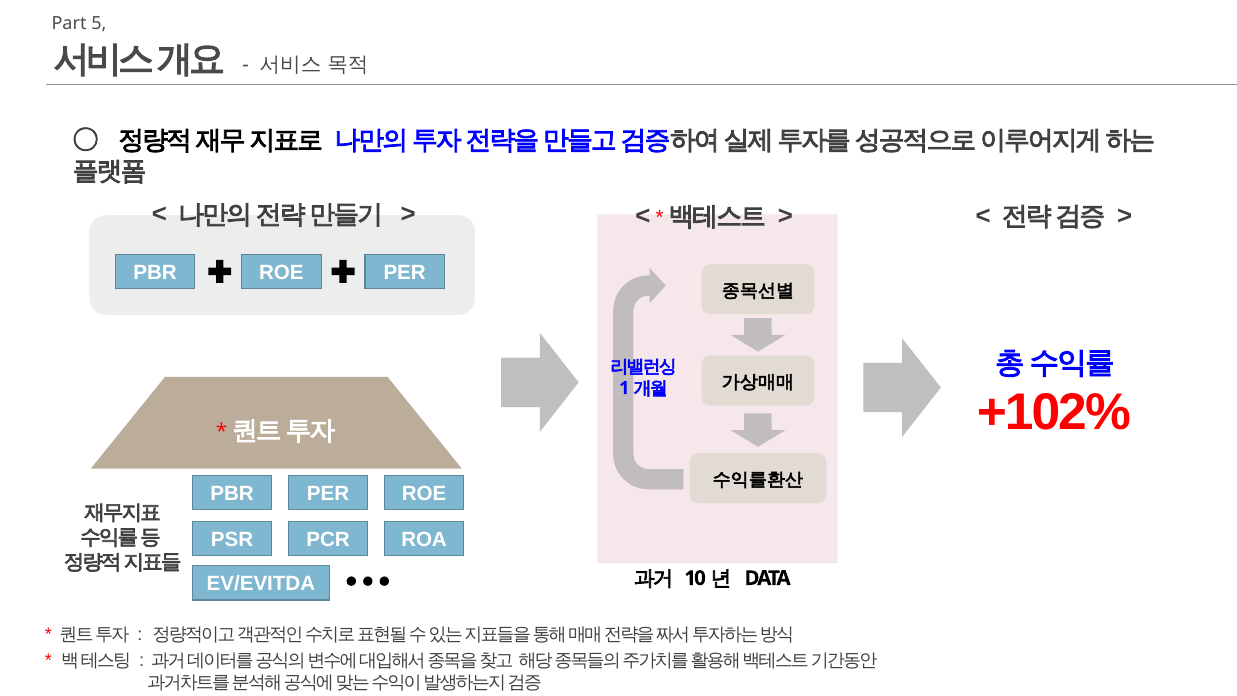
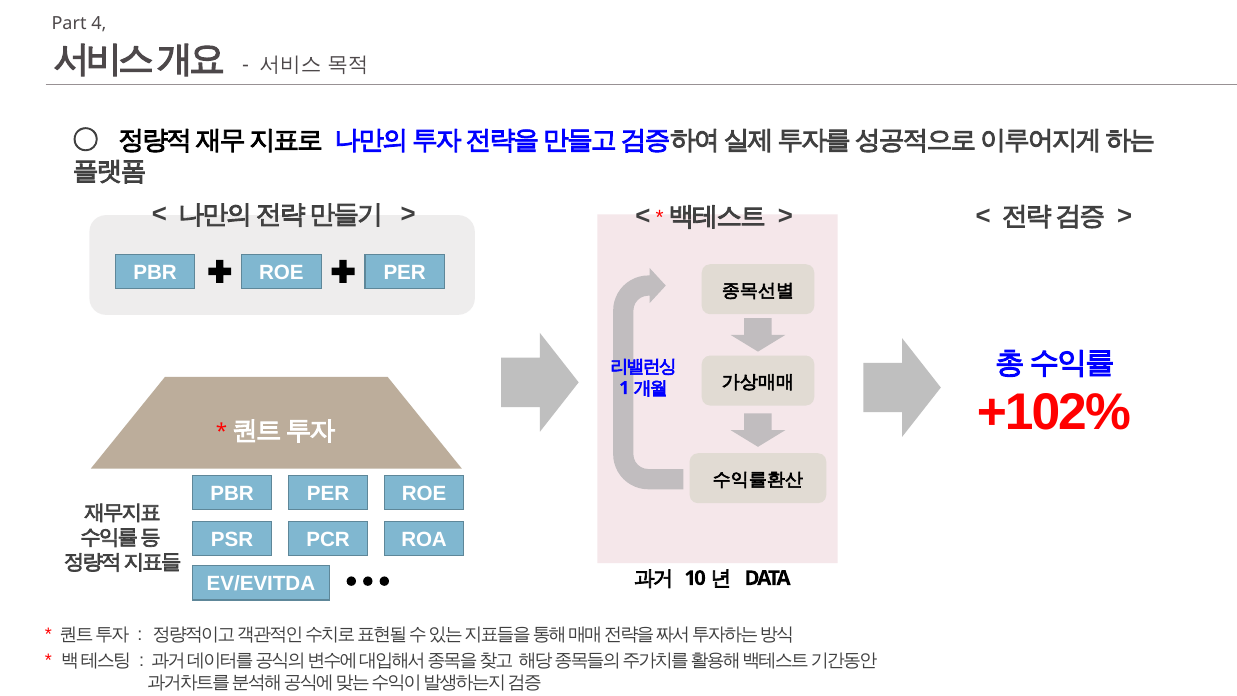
5: 5 -> 4
